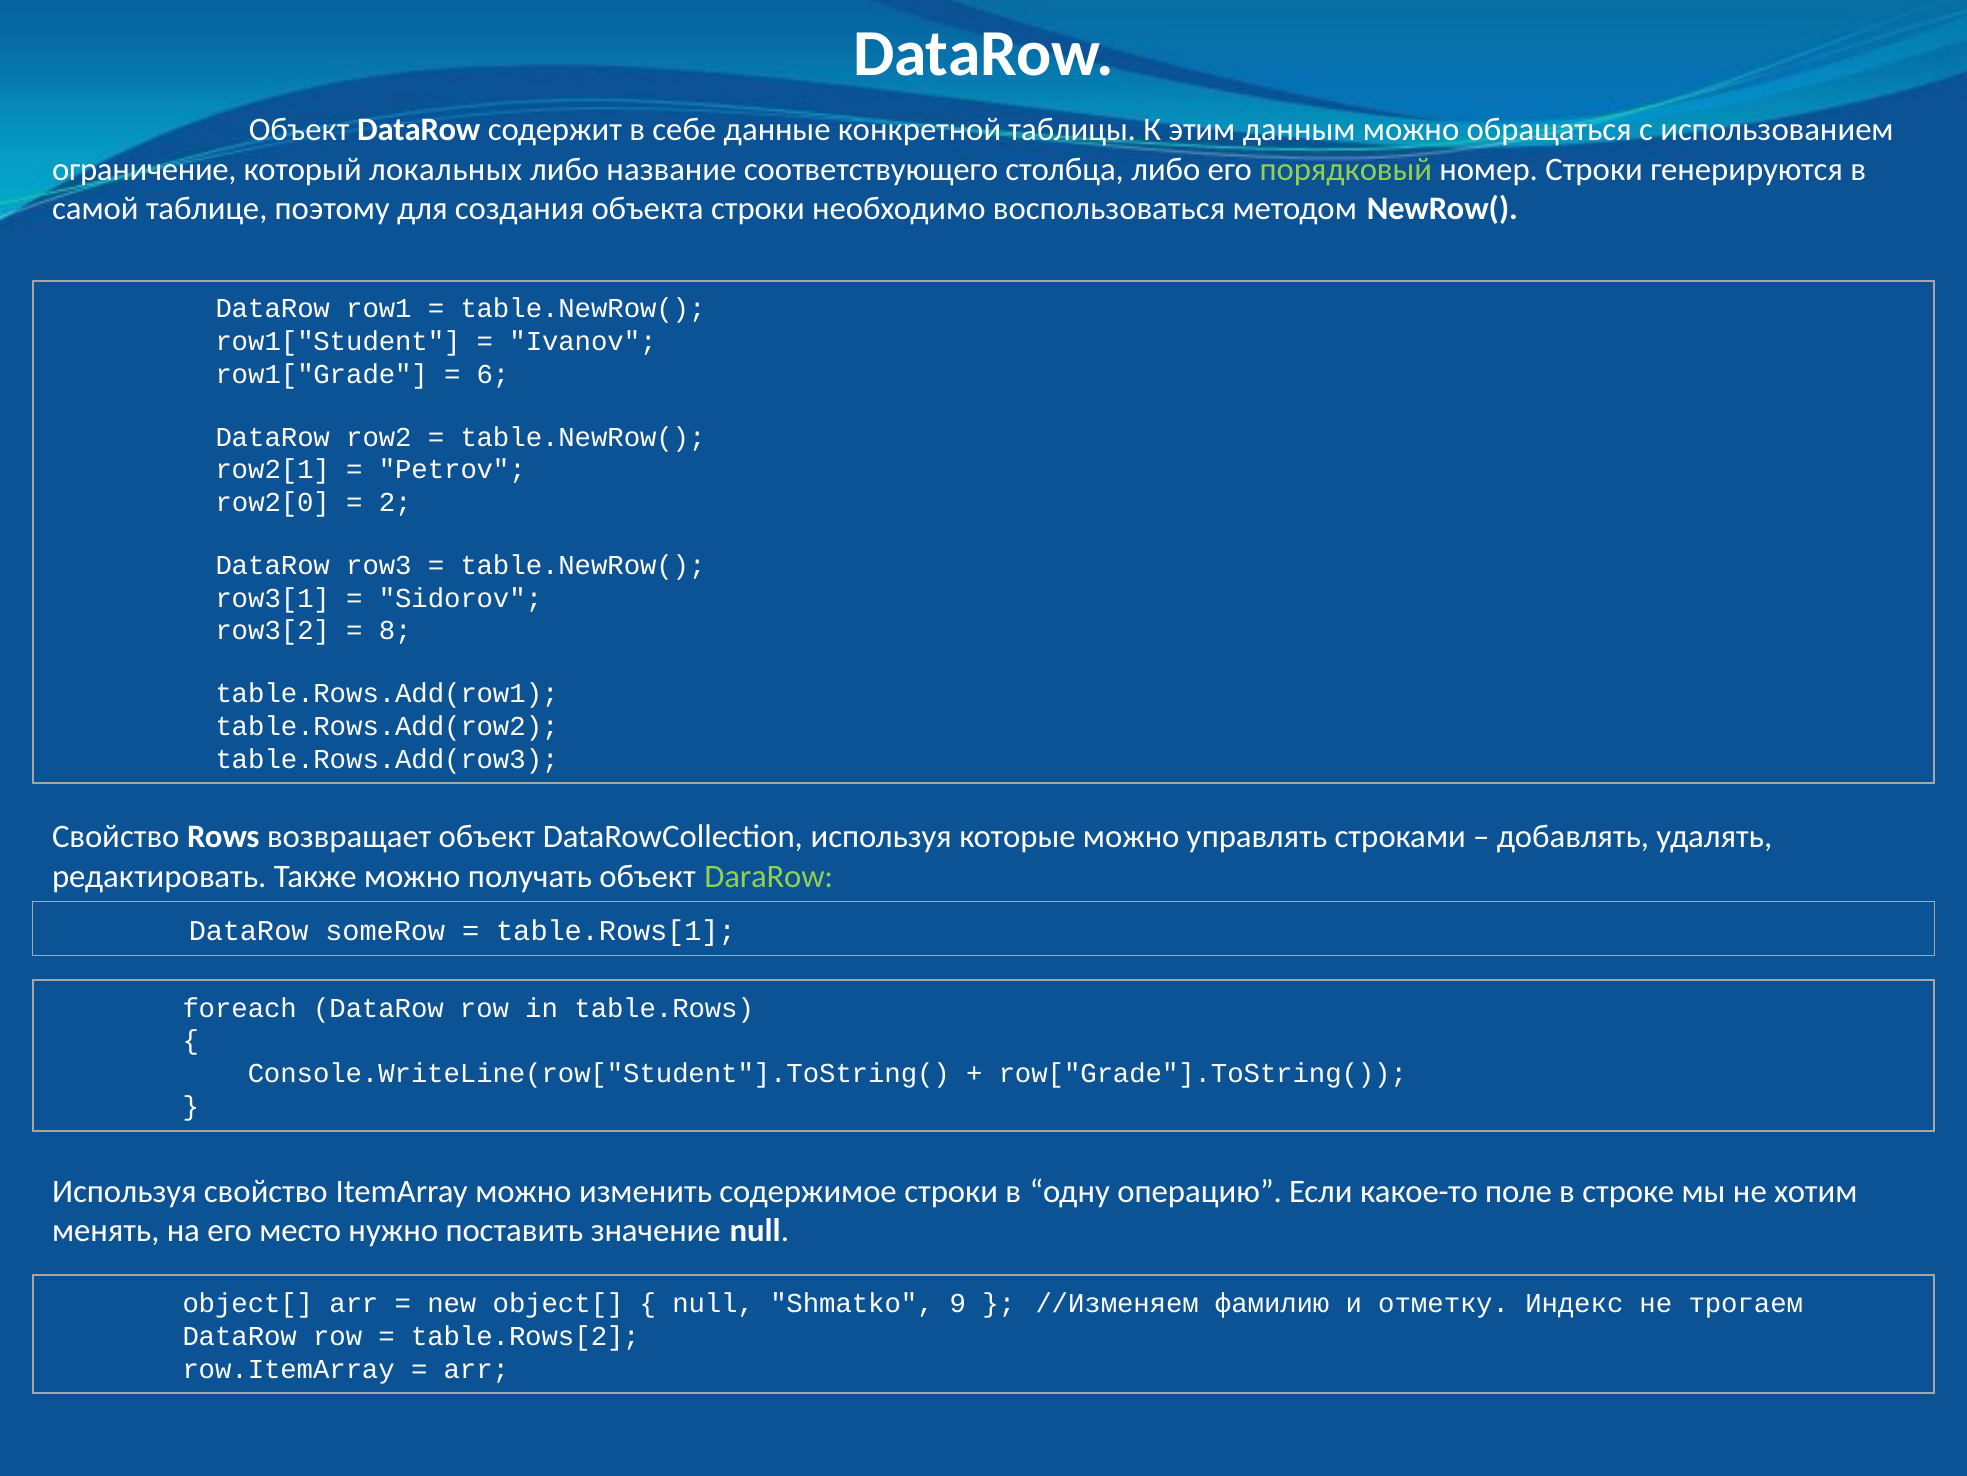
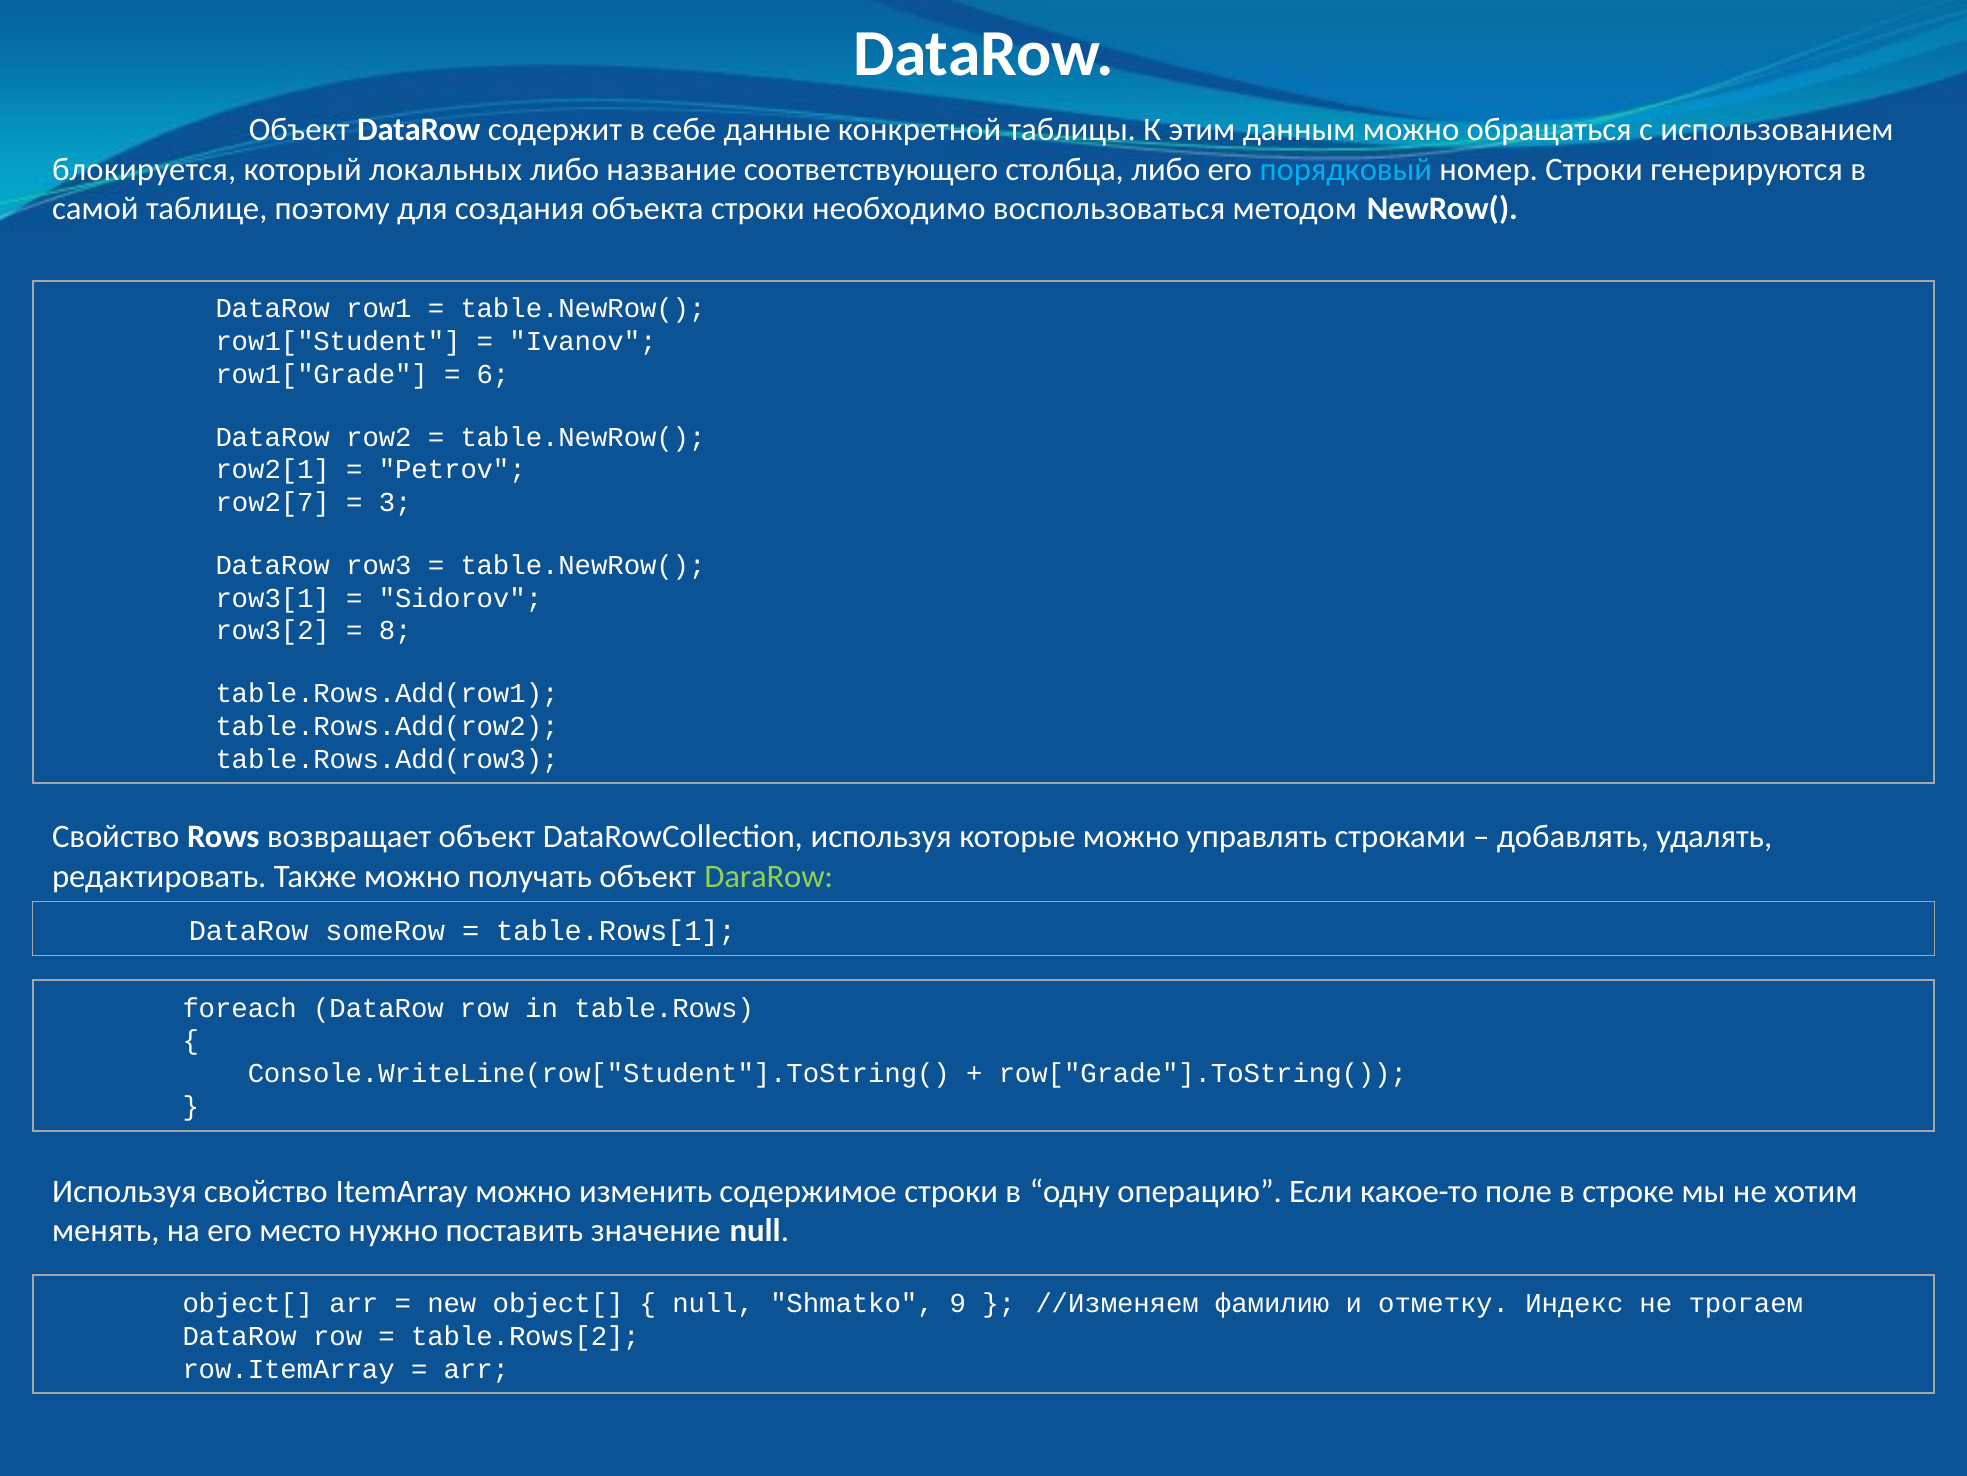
ограничение: ограничение -> блокируется
порядковый colour: light green -> light blue
row2[0: row2[0 -> row2[7
2: 2 -> 3
